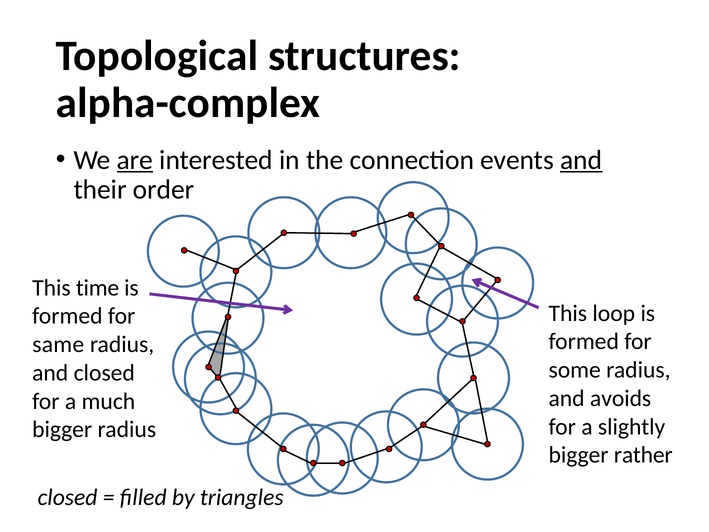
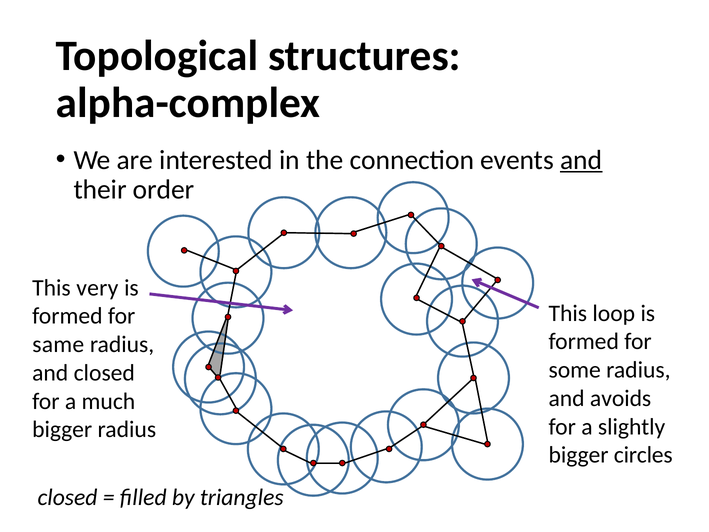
are underline: present -> none
time: time -> very
rather: rather -> circles
